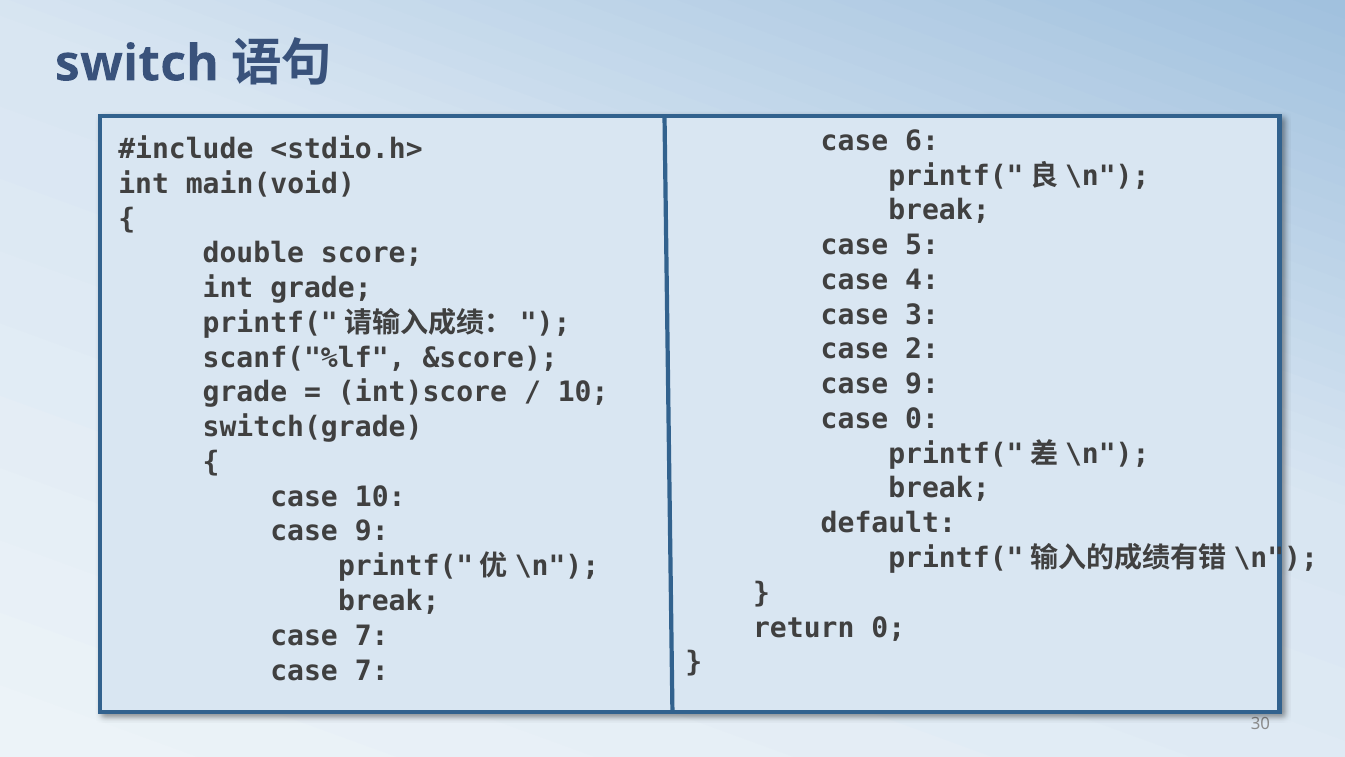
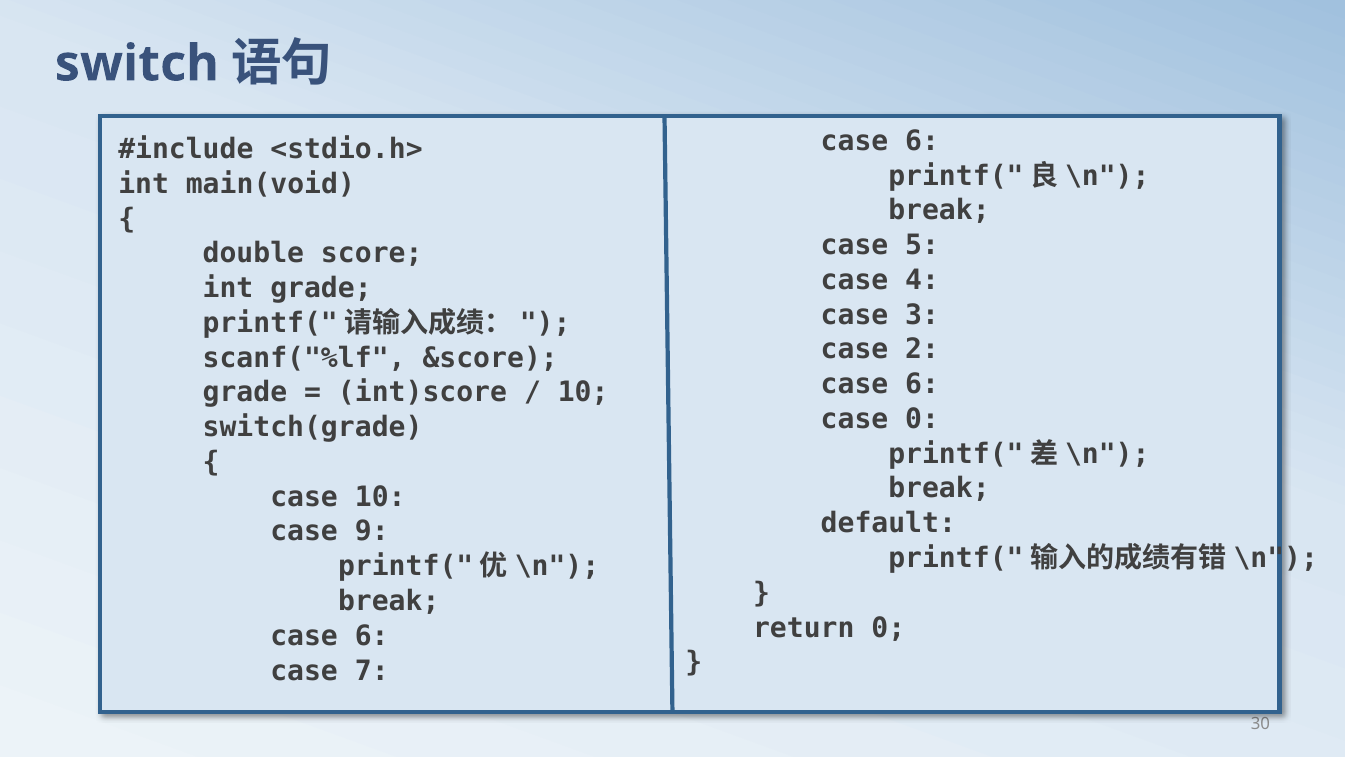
9 at (922, 384): 9 -> 6
7 at (372, 636): 7 -> 6
